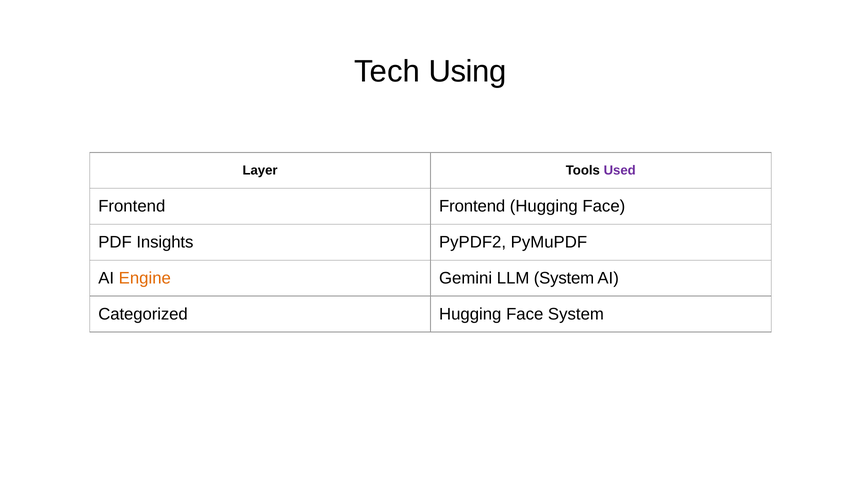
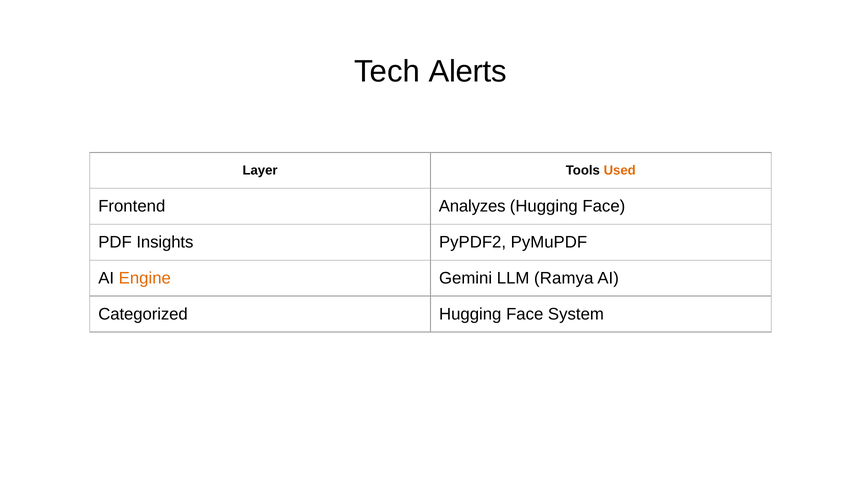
Using: Using -> Alerts
Used colour: purple -> orange
Frontend Frontend: Frontend -> Analyzes
LLM System: System -> Ramya
